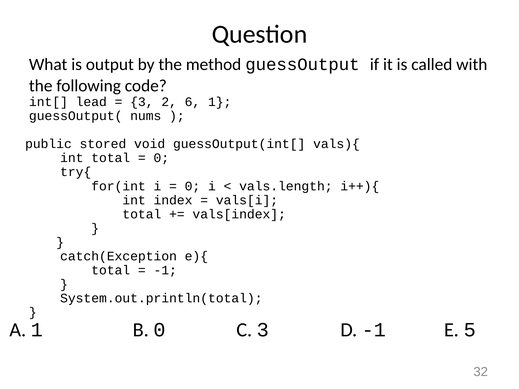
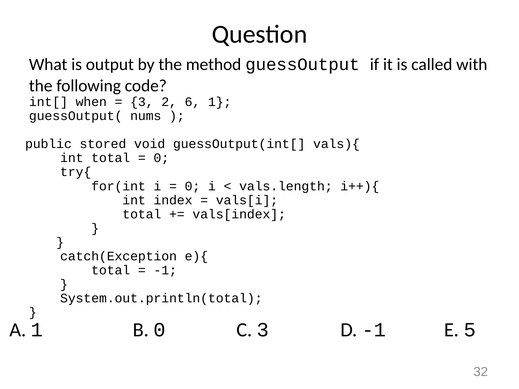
lead: lead -> when
